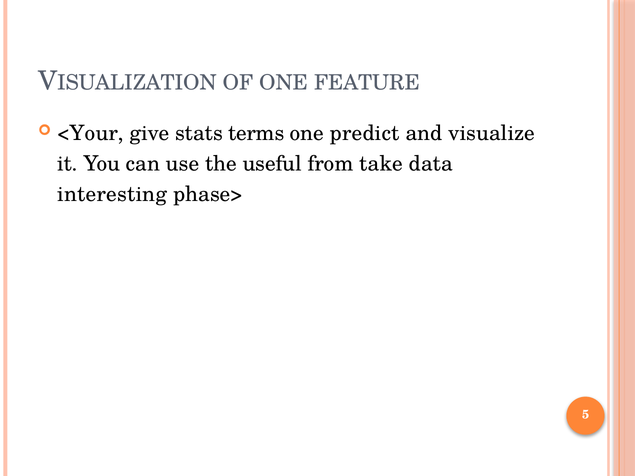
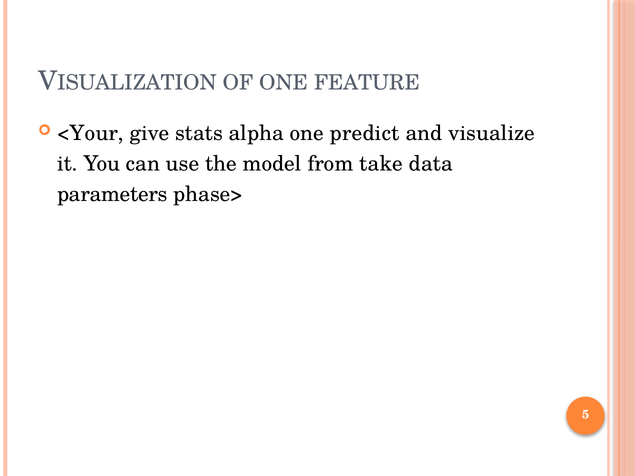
terms: terms -> alpha
useful: useful -> model
interesting: interesting -> parameters
